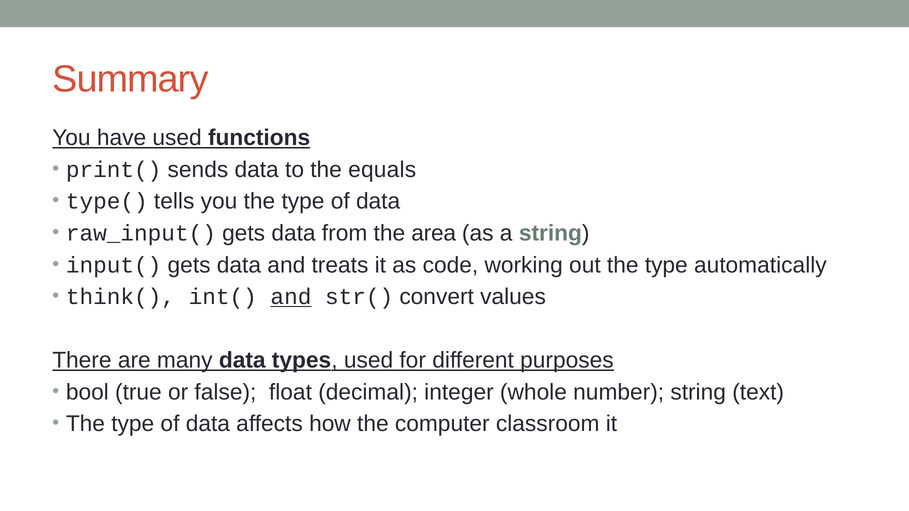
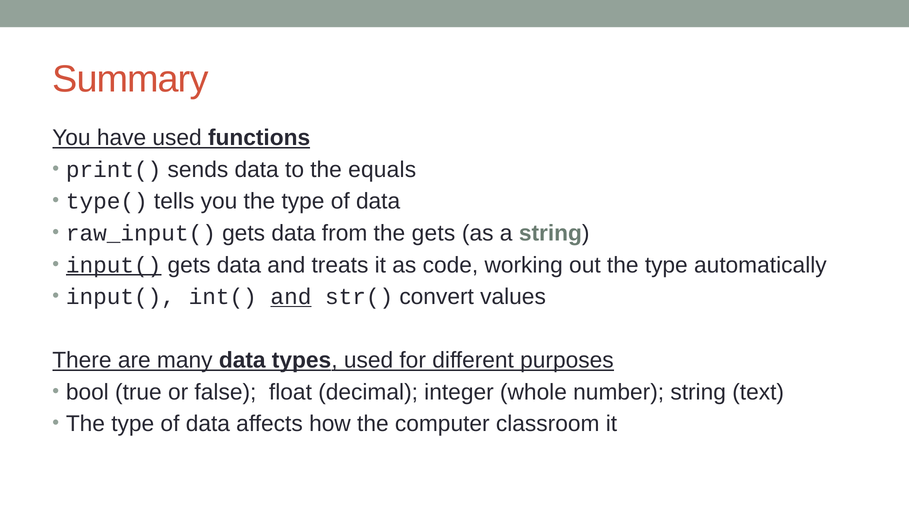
the area: area -> gets
input( at (114, 265) underline: none -> present
think( at (120, 297): think( -> input(
